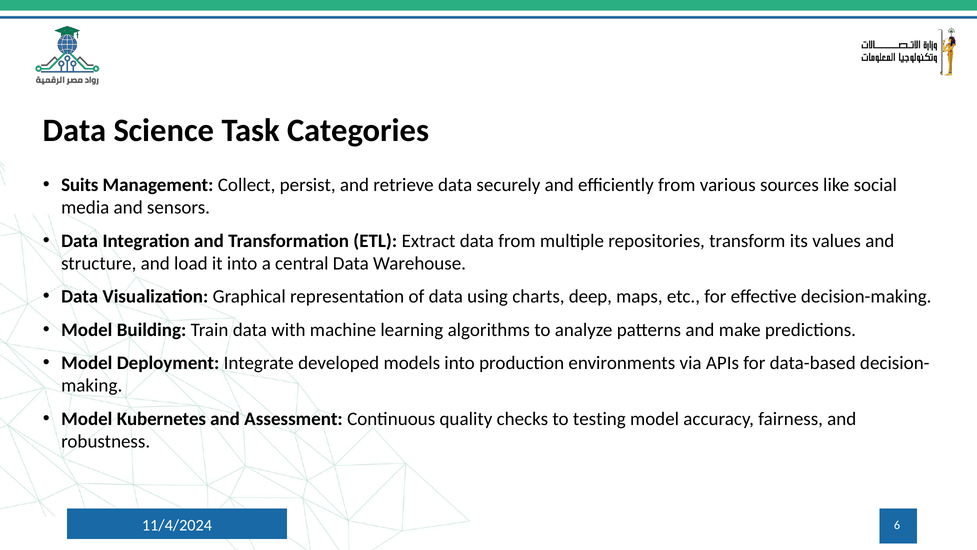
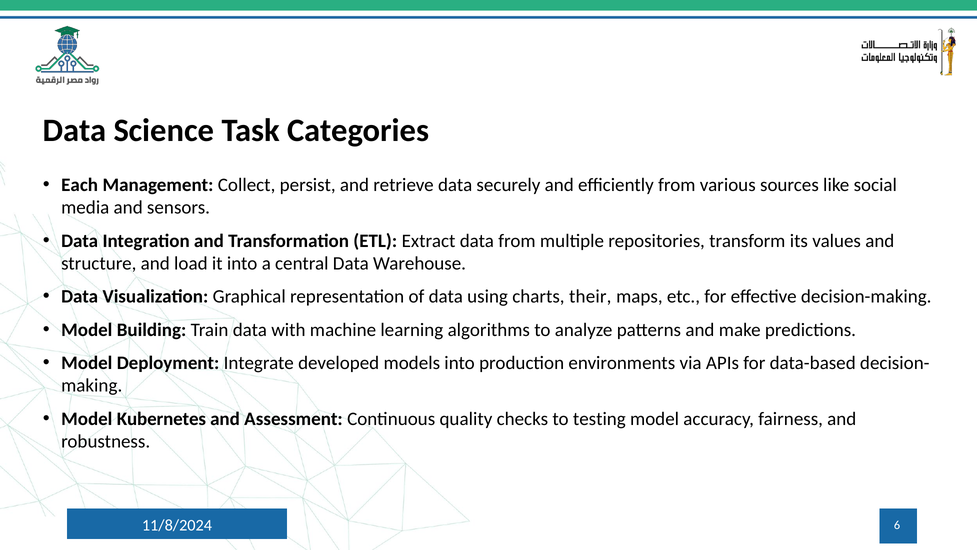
Suits: Suits -> Each
deep: deep -> their
11/4/2024: 11/4/2024 -> 11/8/2024
